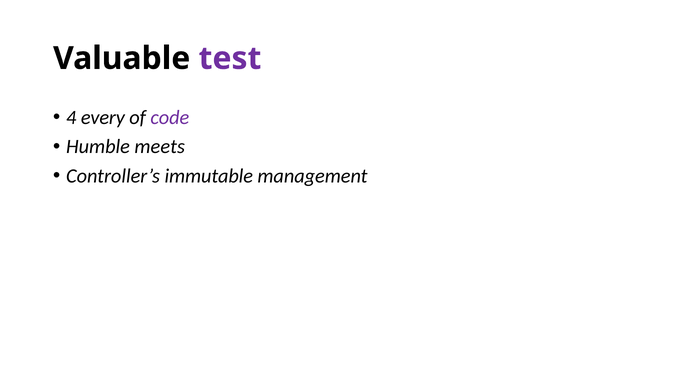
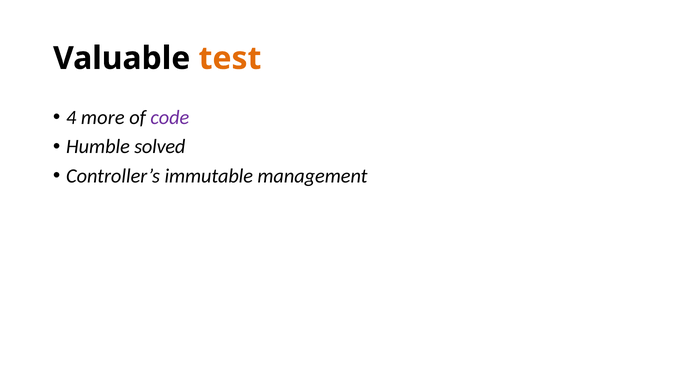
test colour: purple -> orange
every: every -> more
meets: meets -> solved
